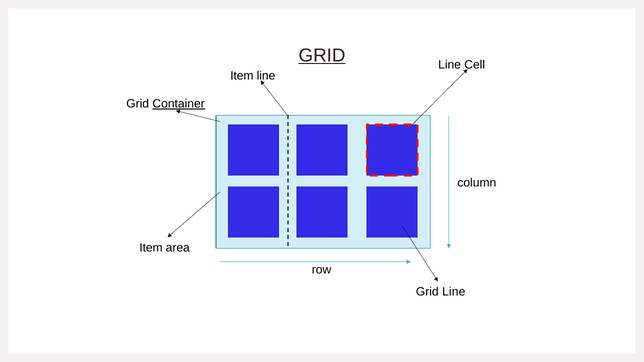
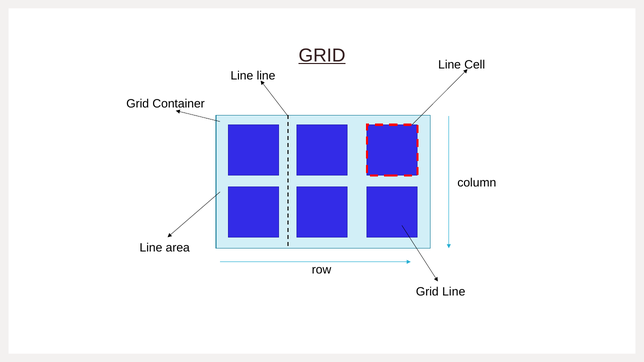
Item at (242, 76): Item -> Line
Container underline: present -> none
Item at (151, 248): Item -> Line
